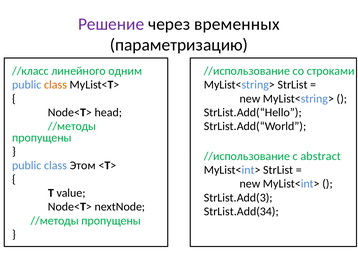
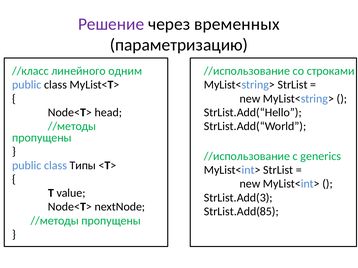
class at (56, 85) colour: orange -> black
abstract: abstract -> generics
Этом: Этом -> Типы
StrList.Add(34: StrList.Add(34 -> StrList.Add(85
